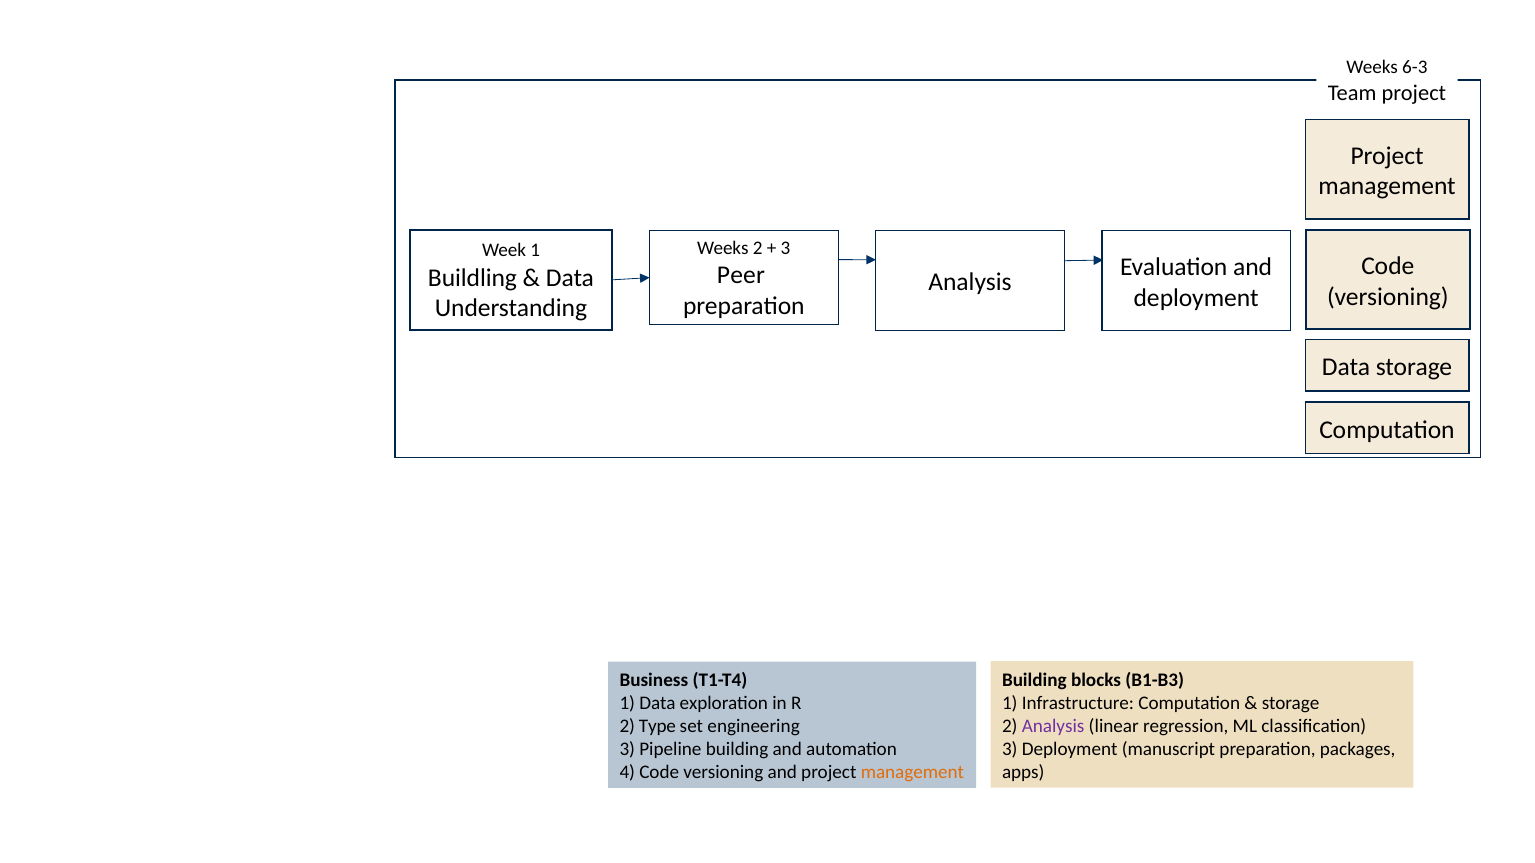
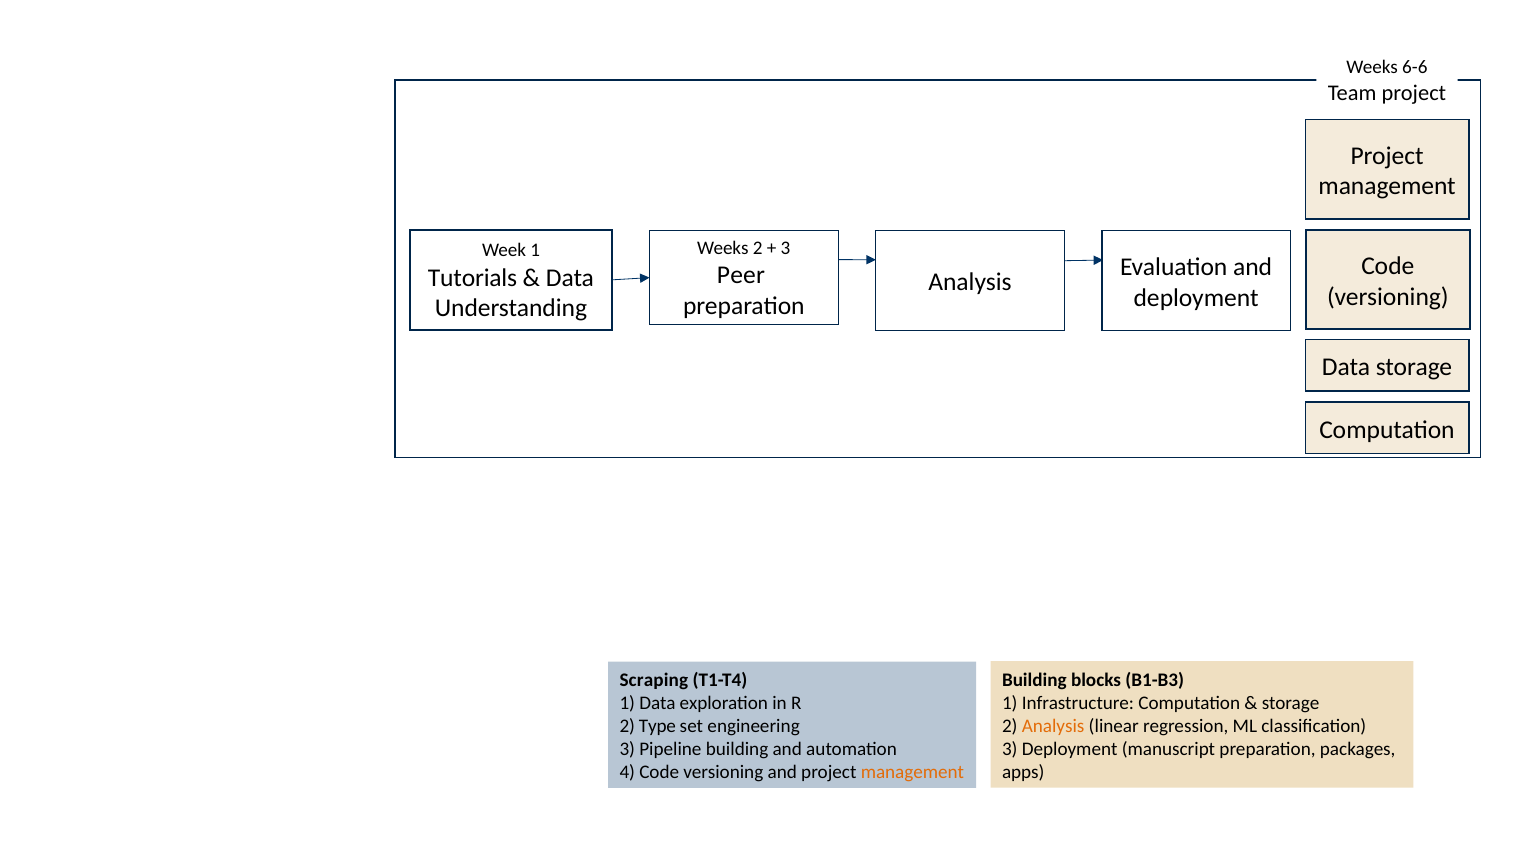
6-3: 6-3 -> 6-6
Buildling: Buildling -> Tutorials
Business: Business -> Scraping
Analysis at (1053, 726) colour: purple -> orange
